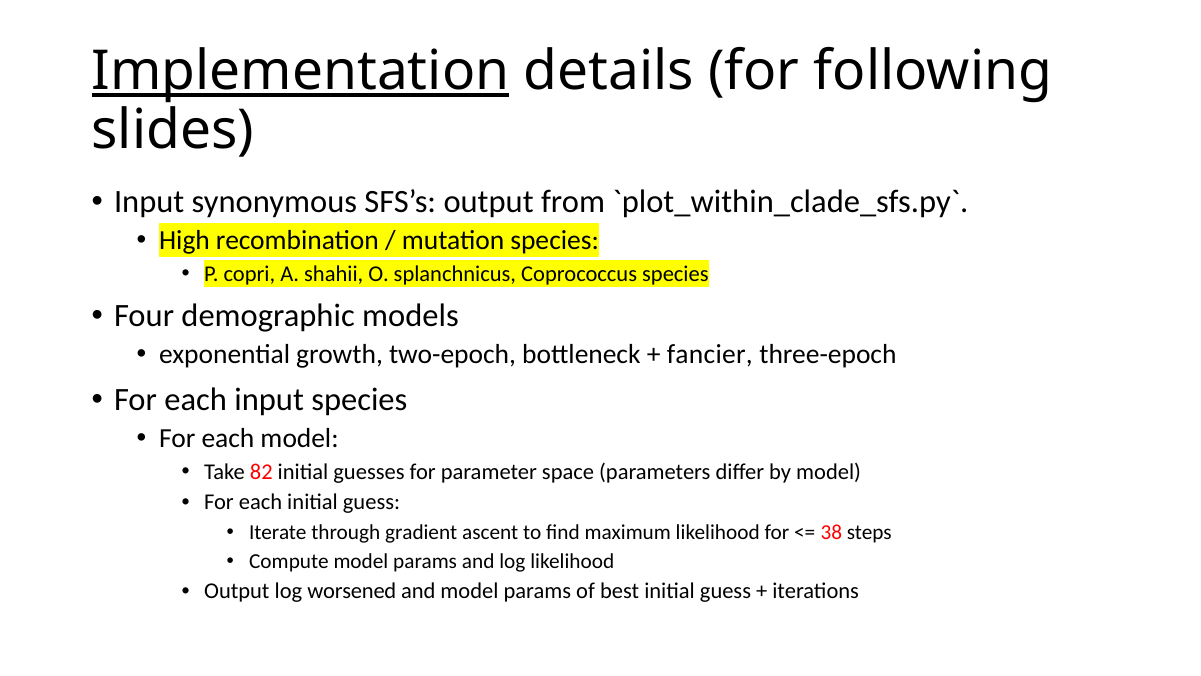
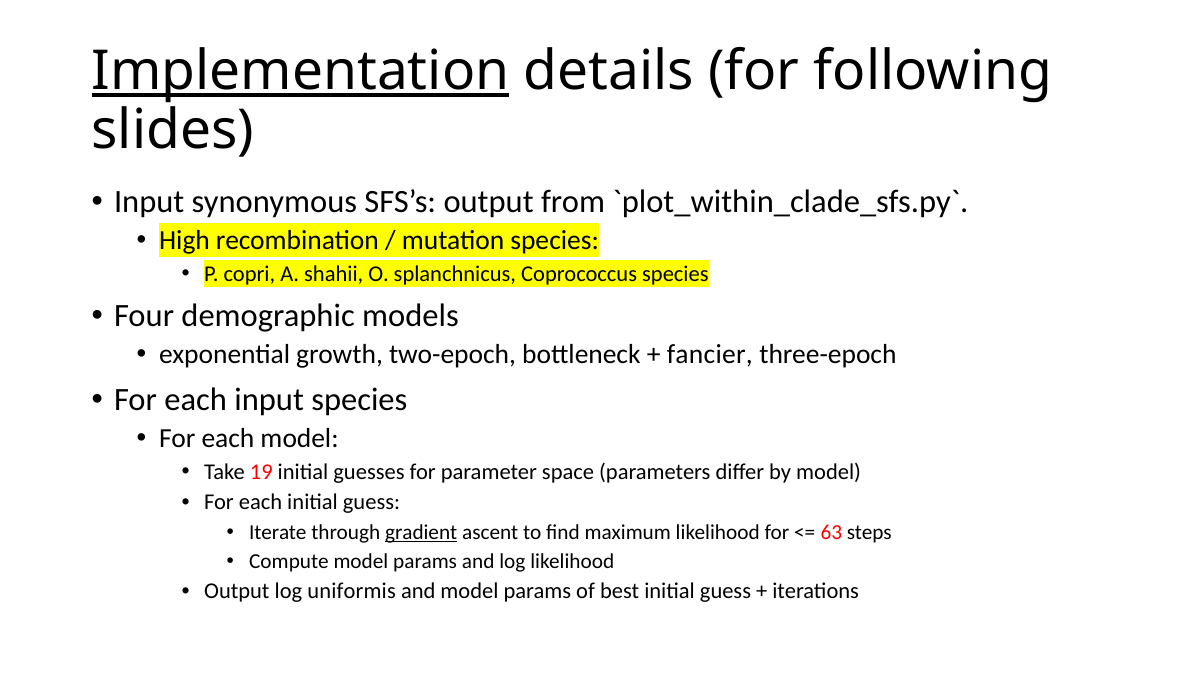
82: 82 -> 19
gradient underline: none -> present
38: 38 -> 63
worsened: worsened -> uniformis
